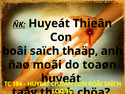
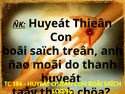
thaäp: thaäp -> treân
do toaøn: toaøn -> thanh
